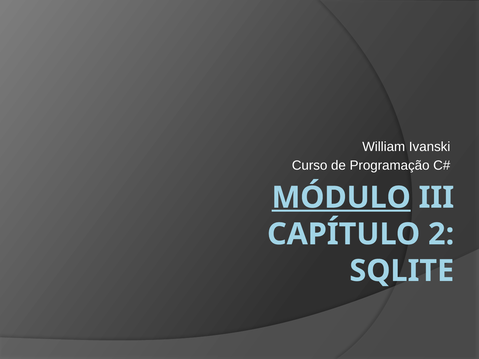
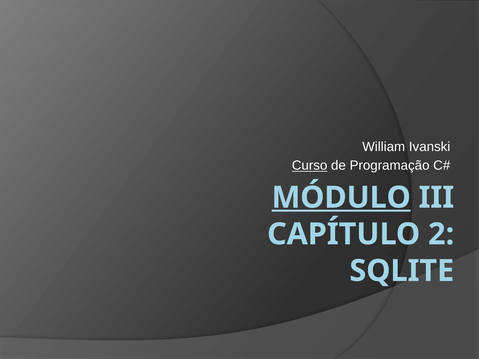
Curso underline: none -> present
